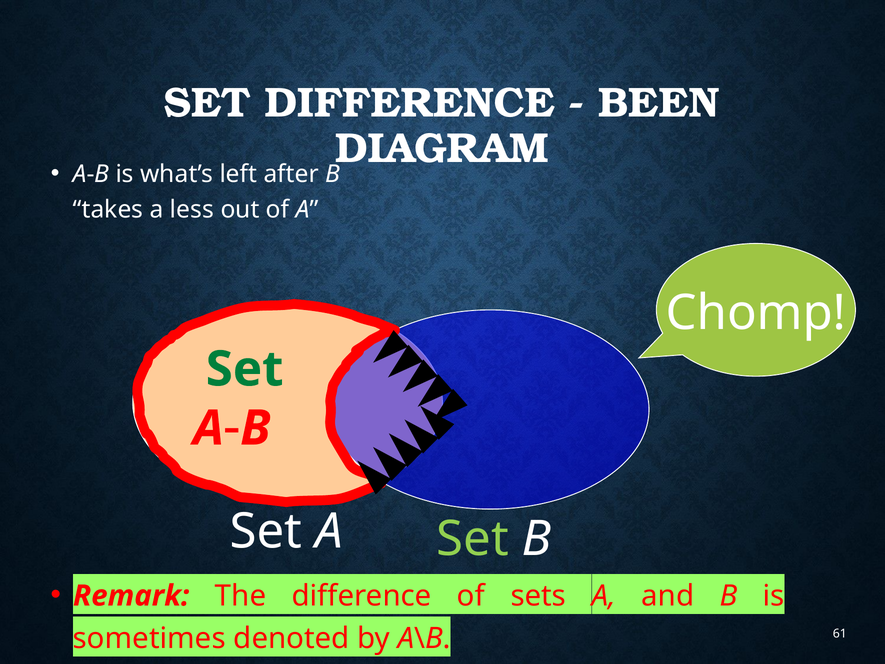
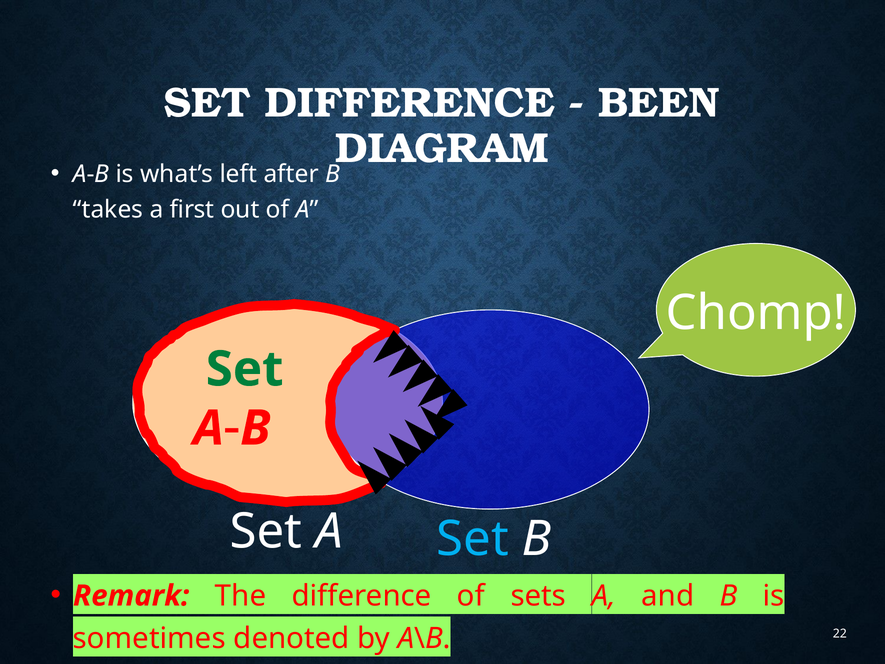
less: less -> first
Set at (473, 539) colour: light green -> light blue
61: 61 -> 22
